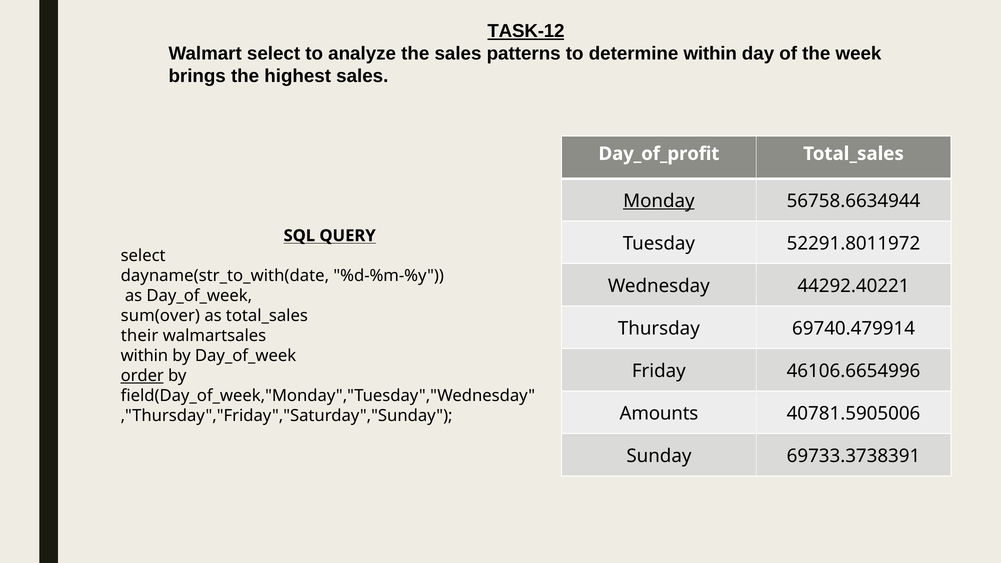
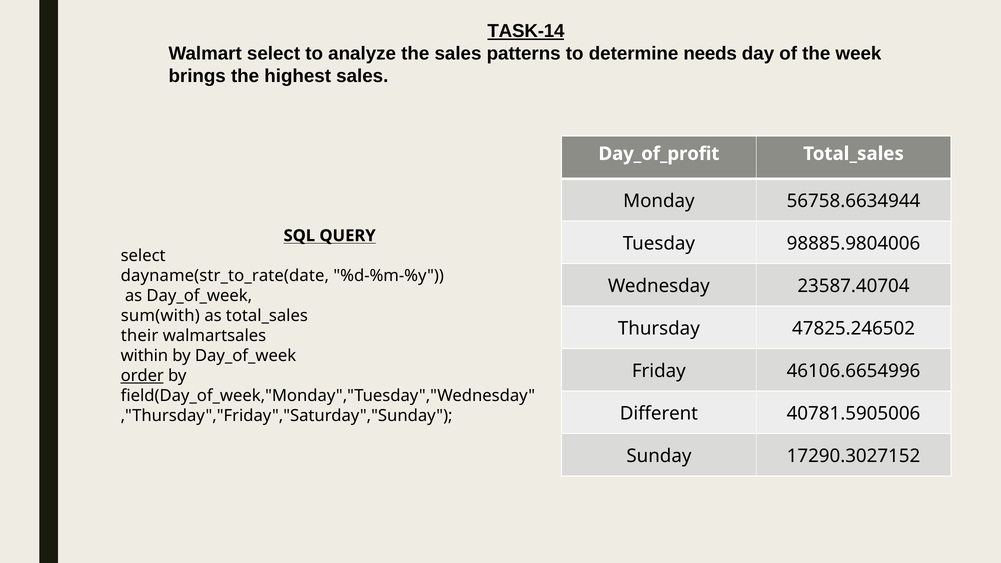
TASK-12: TASK-12 -> TASK-14
determine within: within -> needs
Monday underline: present -> none
52291.8011972: 52291.8011972 -> 98885.9804006
dayname(str_to_with(date: dayname(str_to_with(date -> dayname(str_to_rate(date
44292.40221: 44292.40221 -> 23587.40704
sum(over: sum(over -> sum(with
69740.479914: 69740.479914 -> 47825.246502
Amounts: Amounts -> Different
69733.3738391: 69733.3738391 -> 17290.3027152
